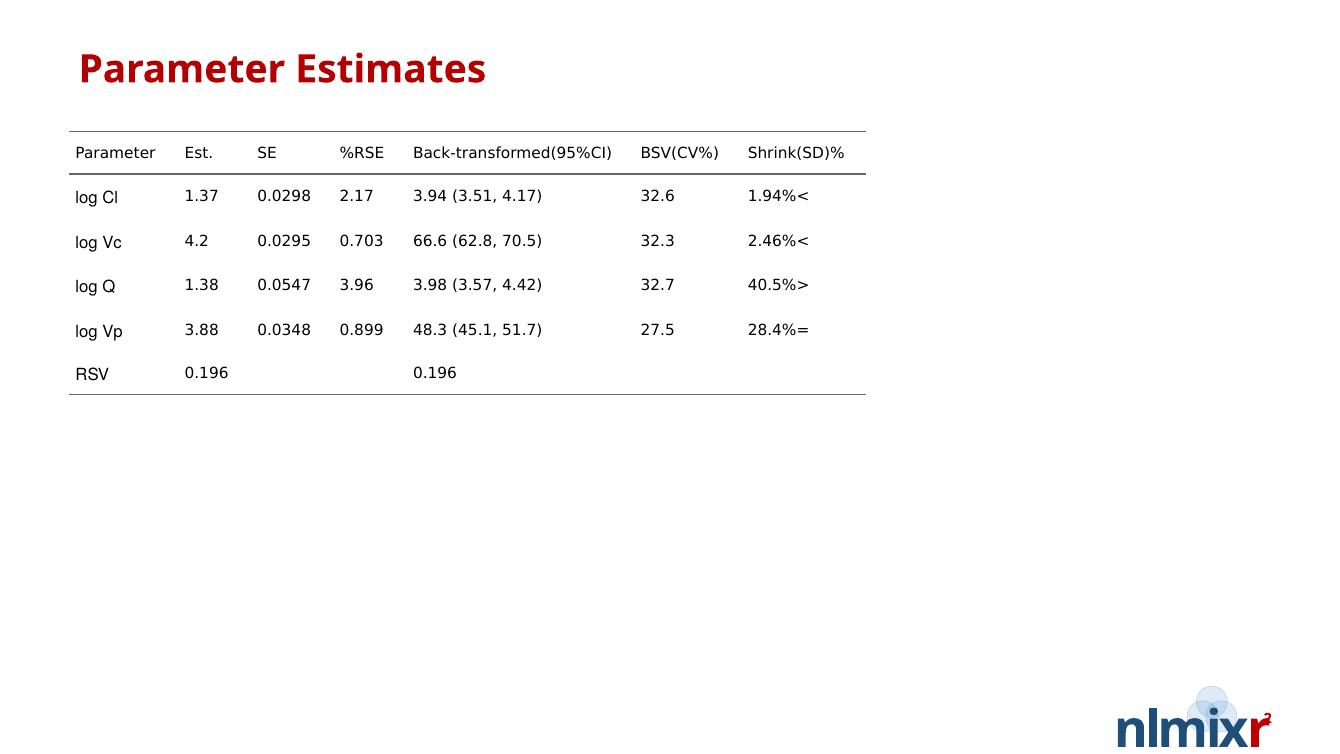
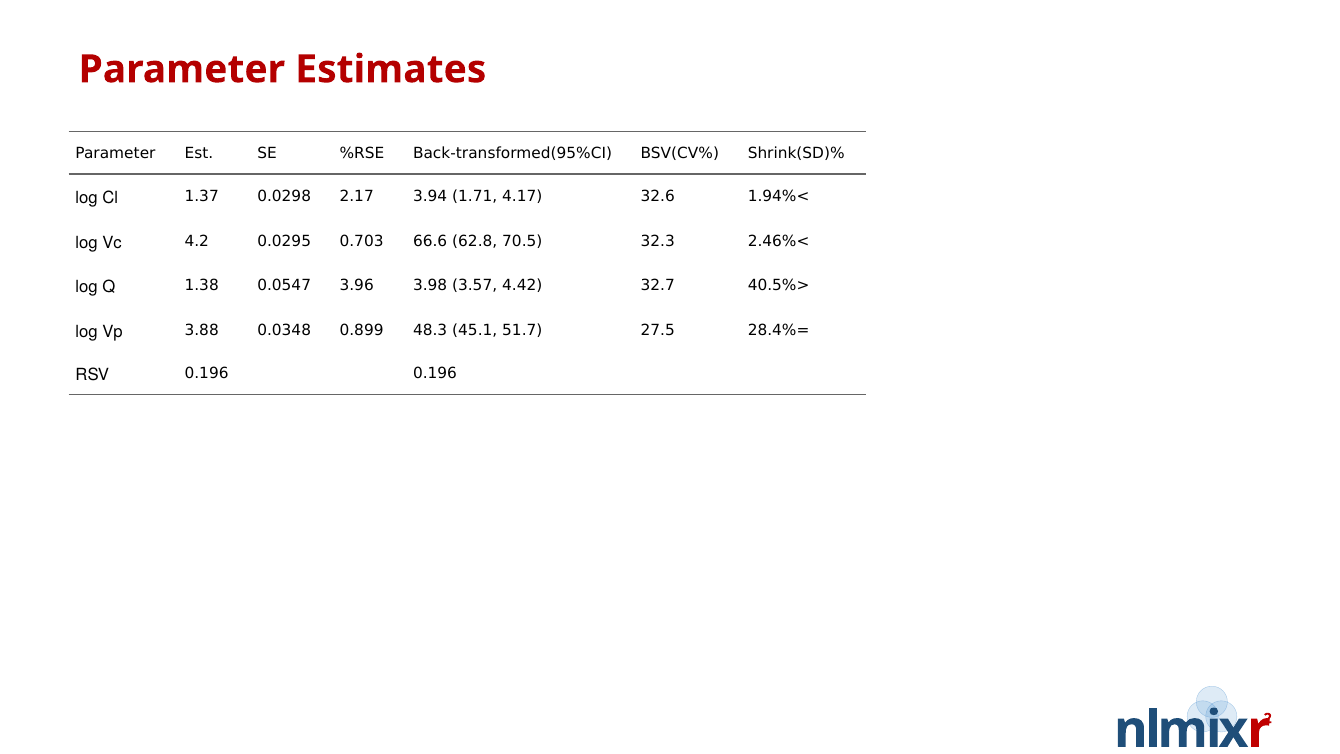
3.51: 3.51 -> 1.71
